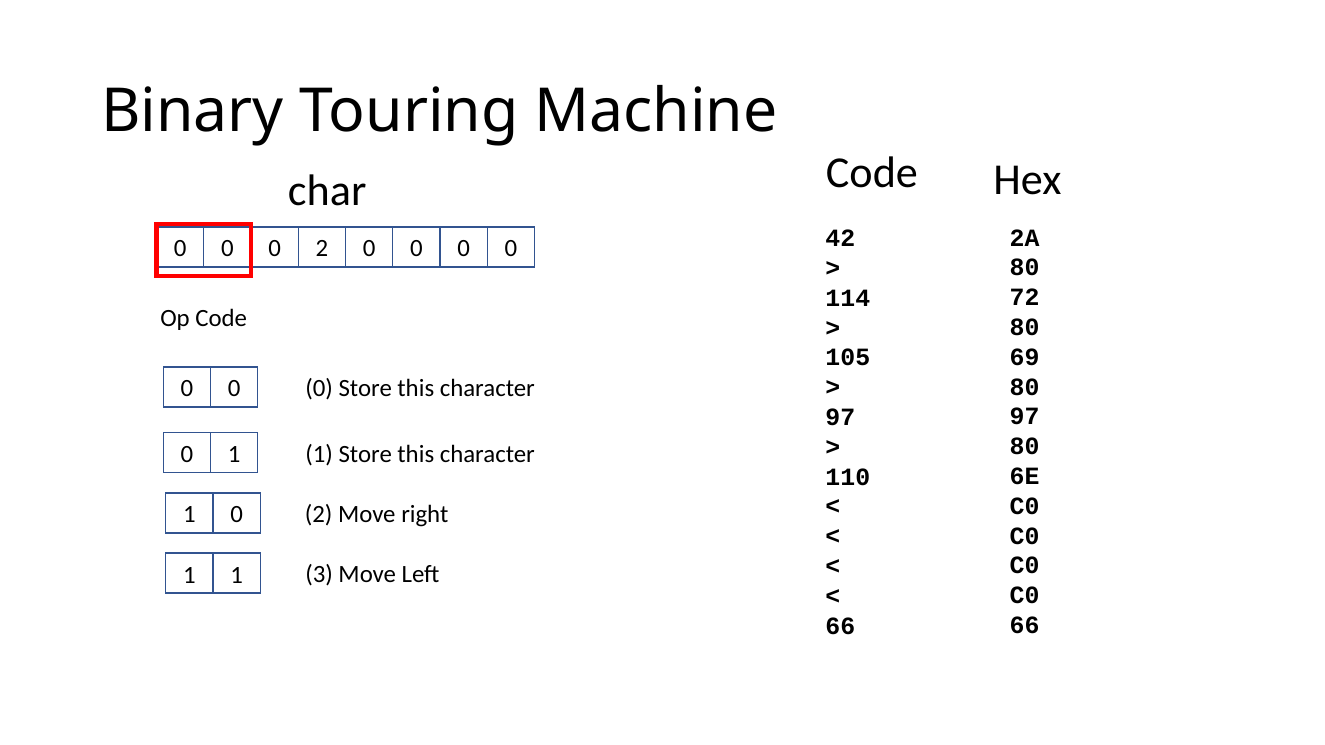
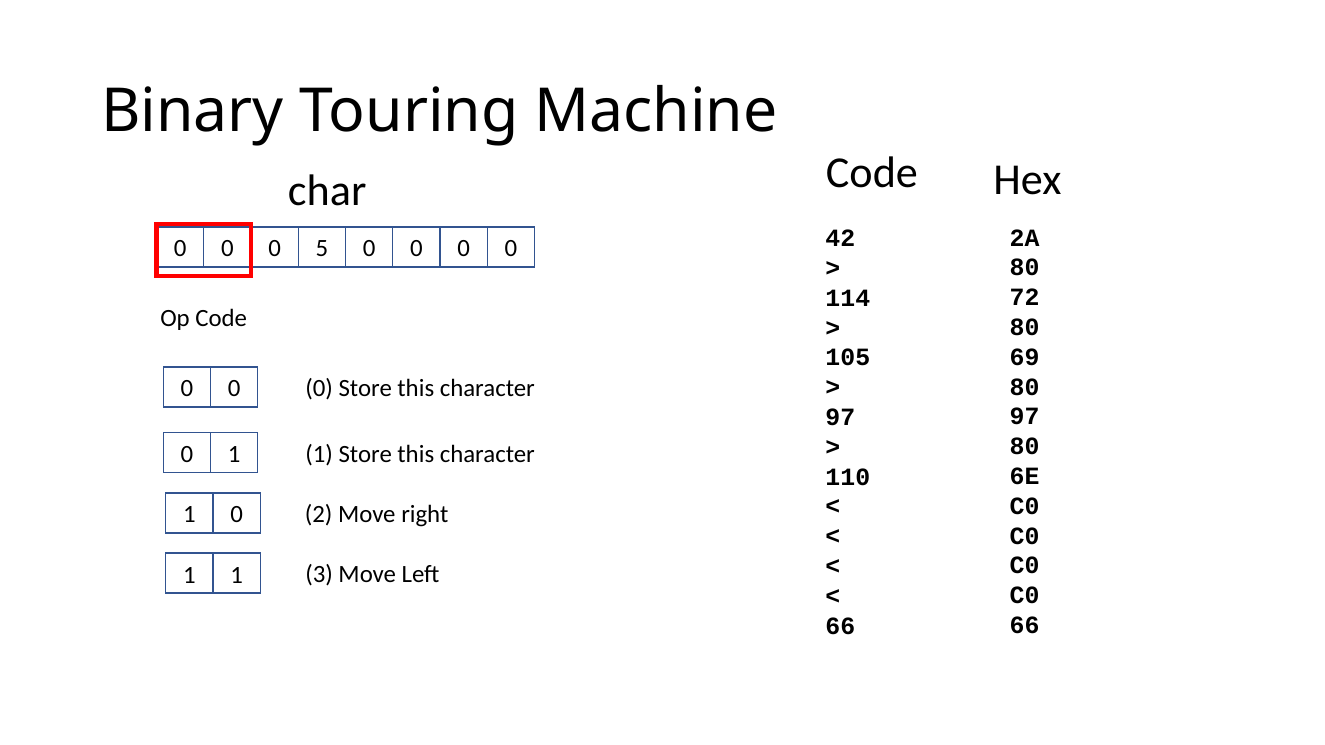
0 2: 2 -> 5
